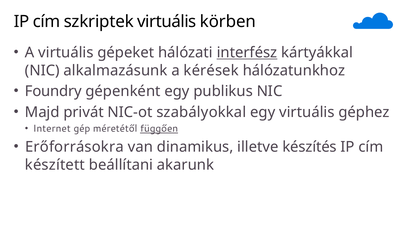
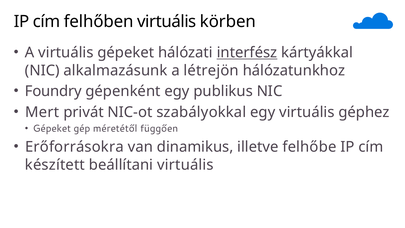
szkriptek: szkriptek -> felhőben
kérések: kérések -> létrejön
Majd: Majd -> Mert
Internet at (52, 129): Internet -> Gépeket
függően underline: present -> none
készítés: készítés -> felhőbe
beállítani akarunk: akarunk -> virtuális
